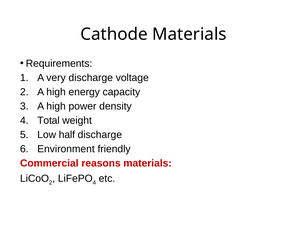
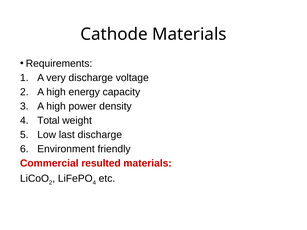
half: half -> last
reasons: reasons -> resulted
